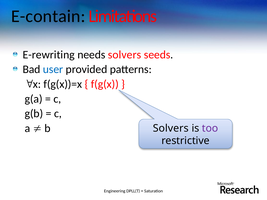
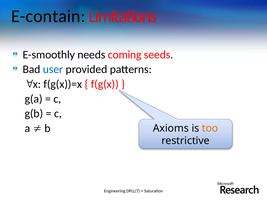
E-rewriting: E-rewriting -> E-smoothly
needs solvers: solvers -> coming
b Solvers: Solvers -> Axioms
too colour: purple -> orange
